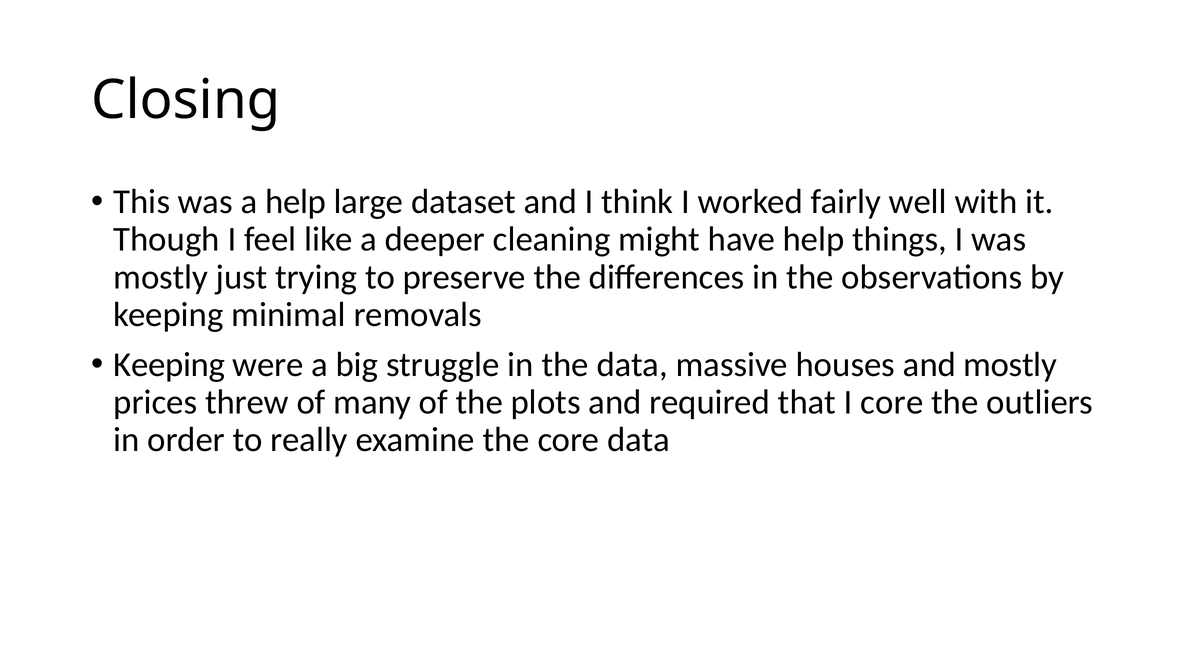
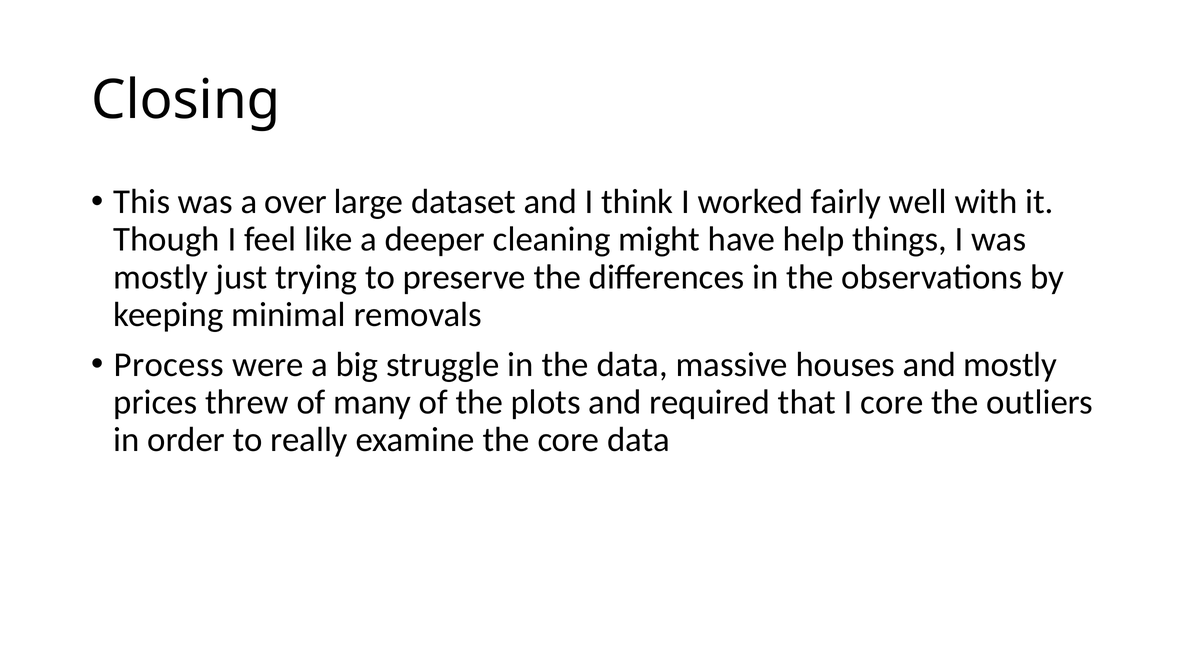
a help: help -> over
Keeping at (169, 364): Keeping -> Process
